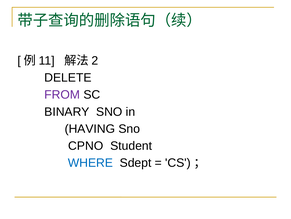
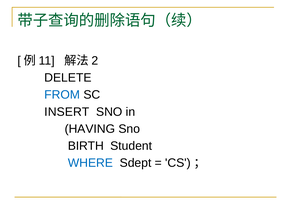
FROM colour: purple -> blue
BINARY: BINARY -> INSERT
CPNO: CPNO -> BIRTH
